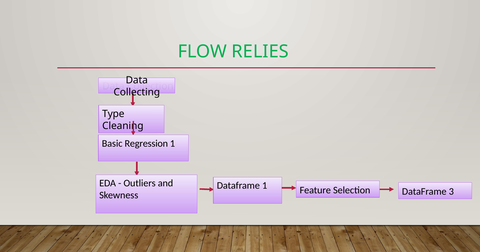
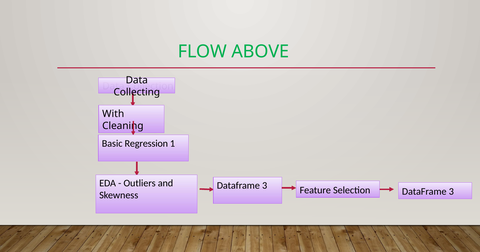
RELIES: RELIES -> ABOVE
Type: Type -> With
1 at (265, 186): 1 -> 3
